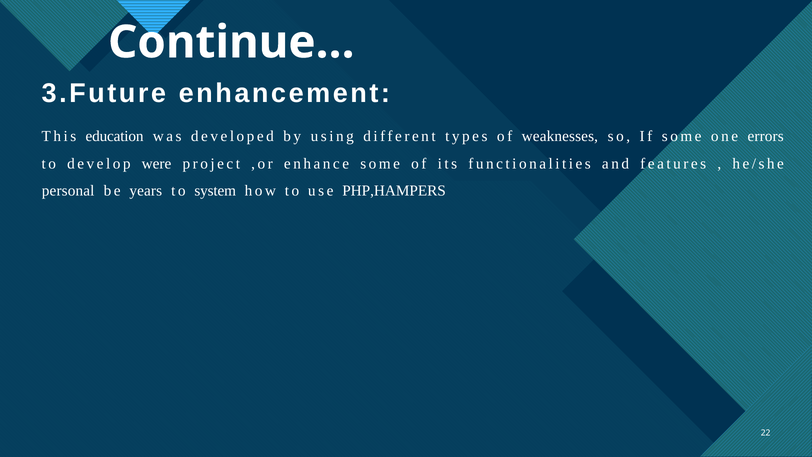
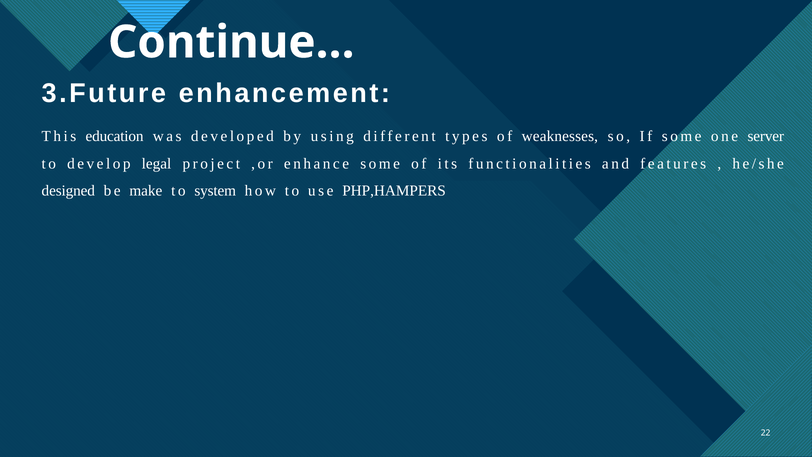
errors: errors -> server
were: were -> legal
personal: personal -> designed
years: years -> make
